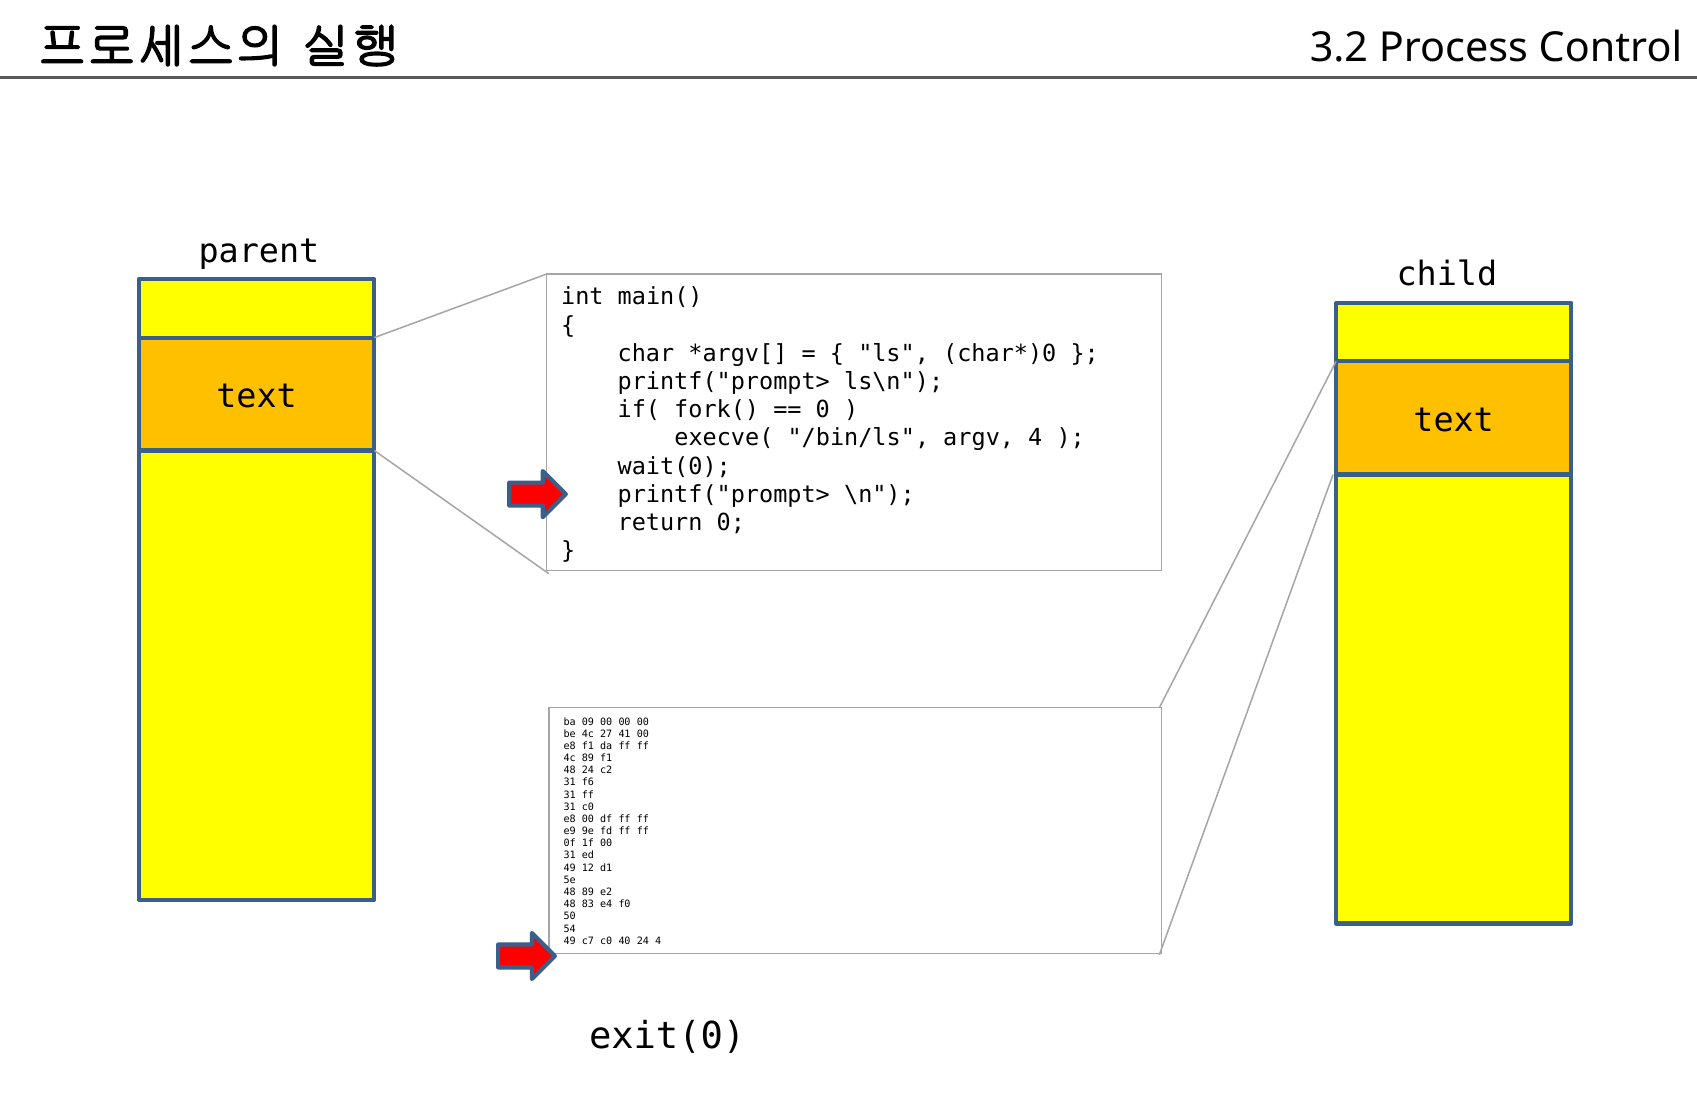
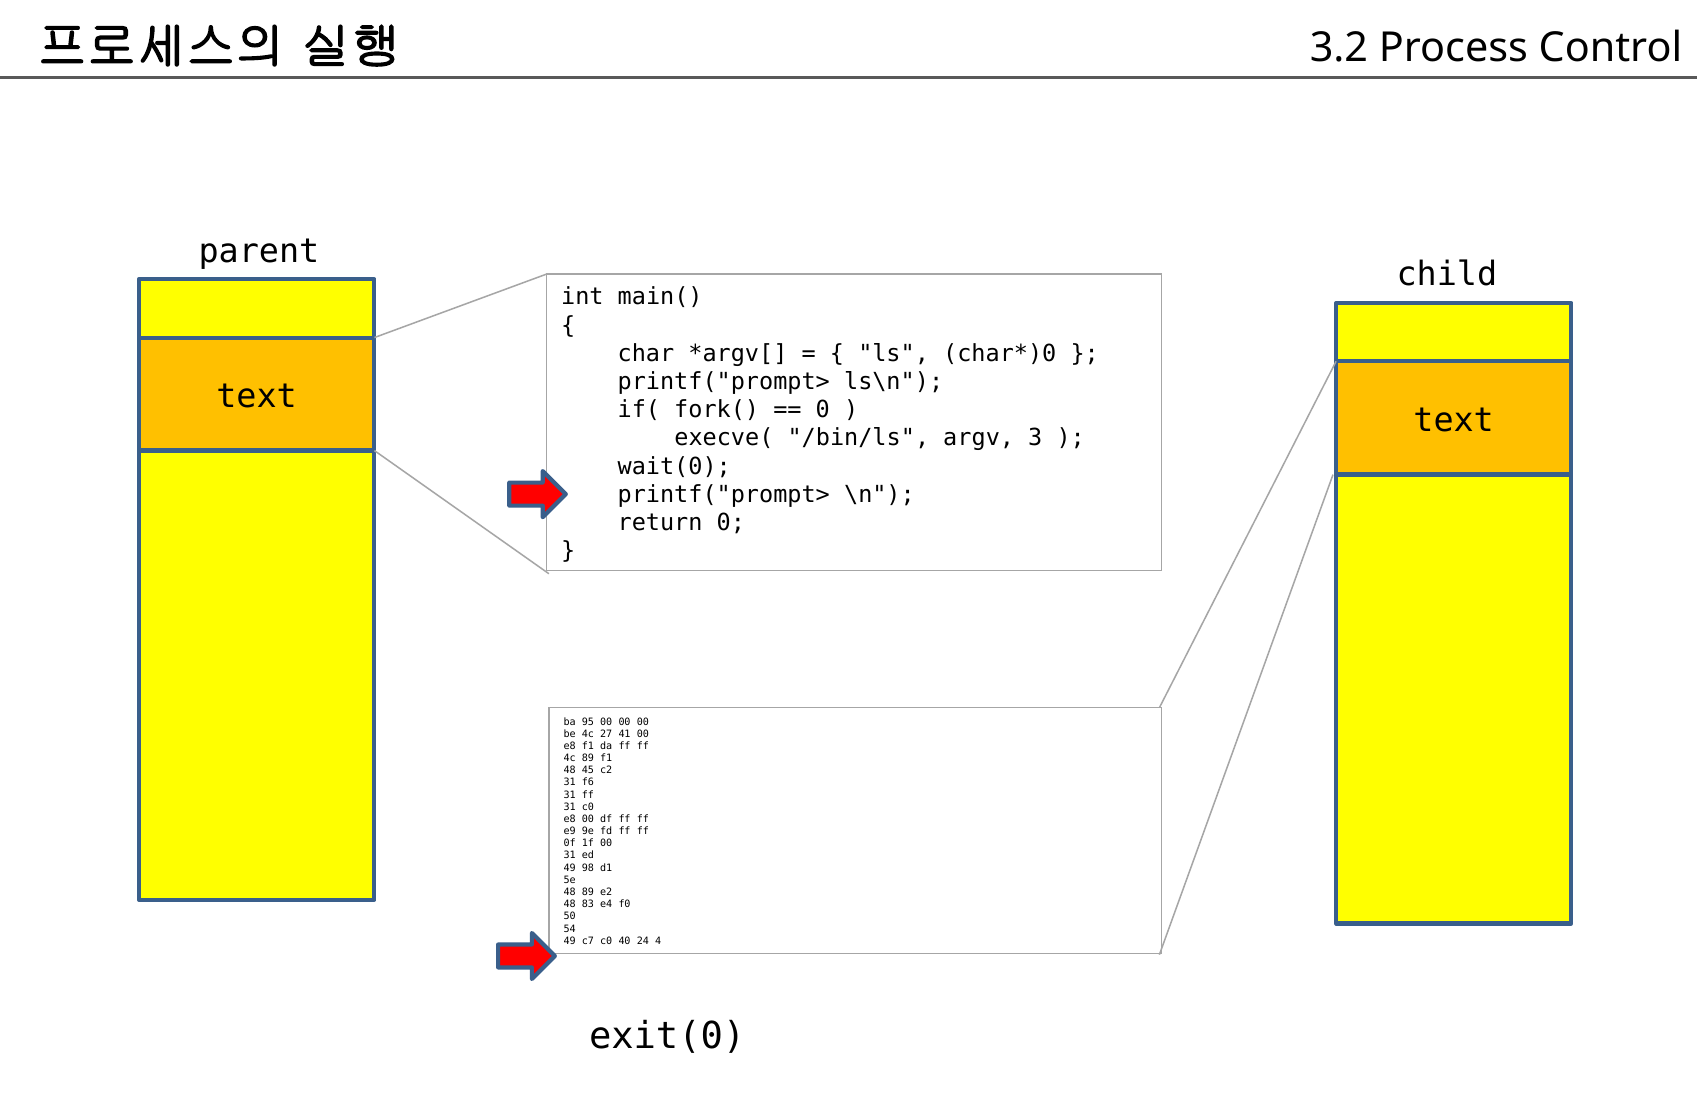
argv 4: 4 -> 3
09: 09 -> 95
48 24: 24 -> 45
12: 12 -> 98
